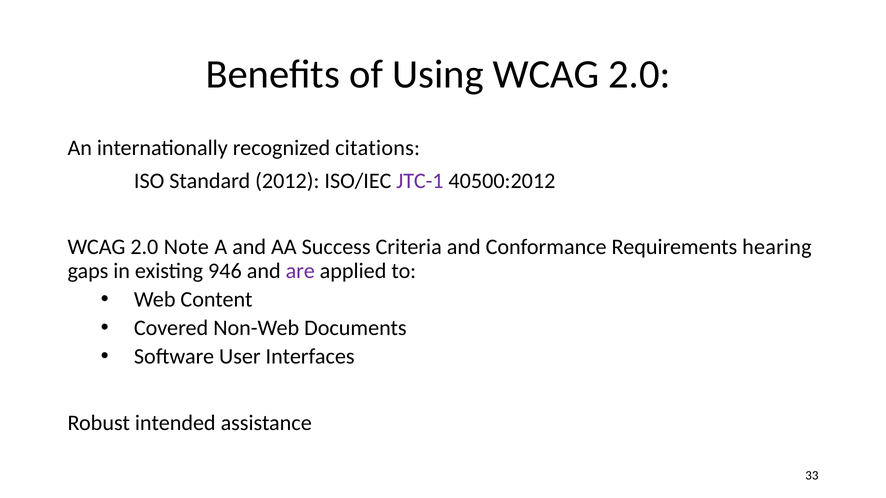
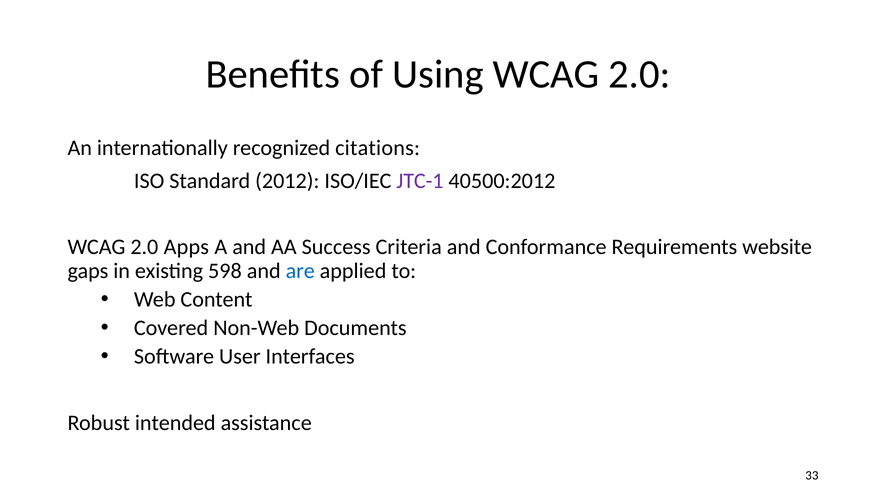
Note: Note -> Apps
hearing: hearing -> website
946: 946 -> 598
are colour: purple -> blue
